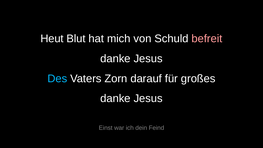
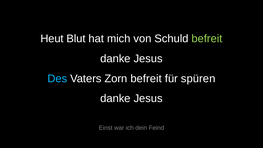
befreit at (207, 39) colour: pink -> light green
Zorn darauf: darauf -> befreit
großes: großes -> spüren
